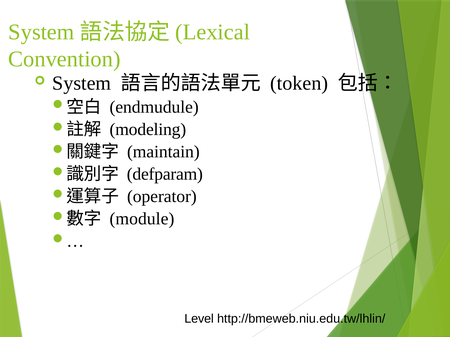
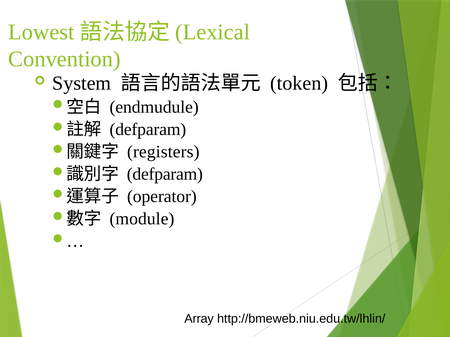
System at (41, 32): System -> Lowest
modeling at (148, 129): modeling -> defparam
maintain: maintain -> registers
Level: Level -> Array
